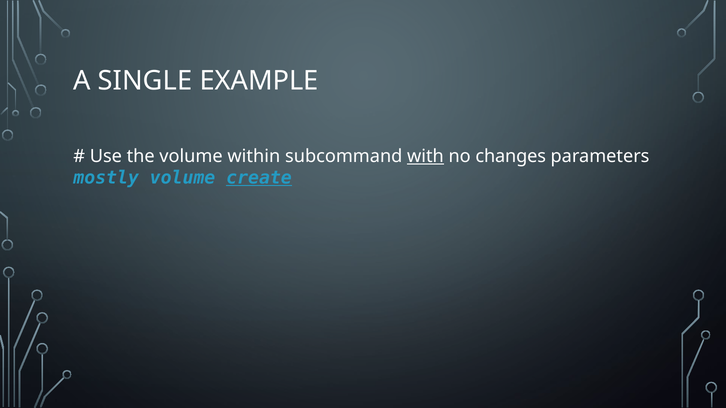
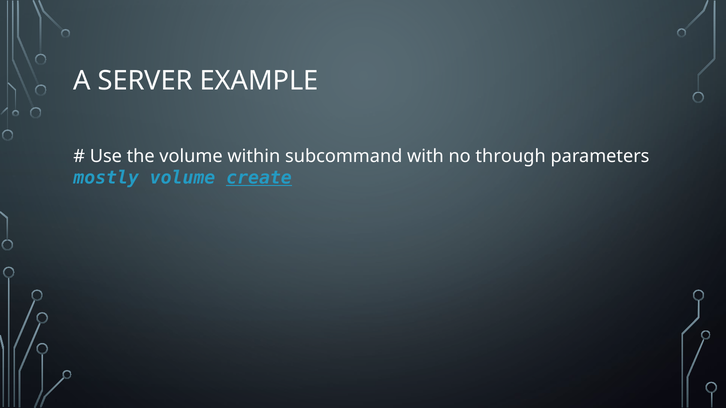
SINGLE: SINGLE -> SERVER
with underline: present -> none
changes: changes -> through
